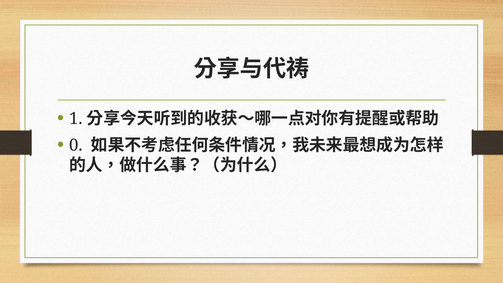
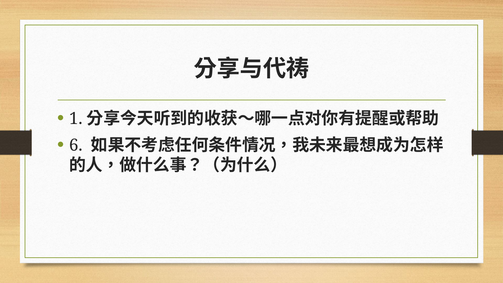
0: 0 -> 6
